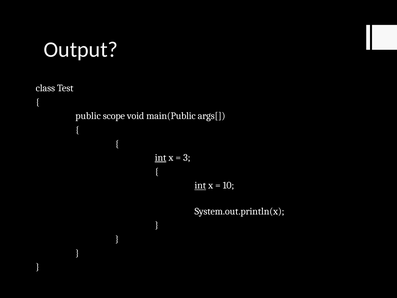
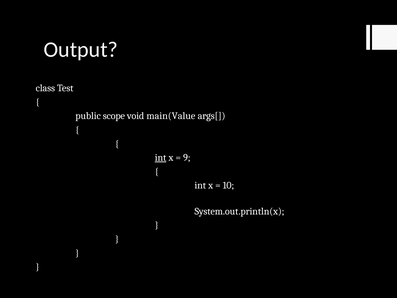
main(Public: main(Public -> main(Value
3: 3 -> 9
int at (200, 185) underline: present -> none
